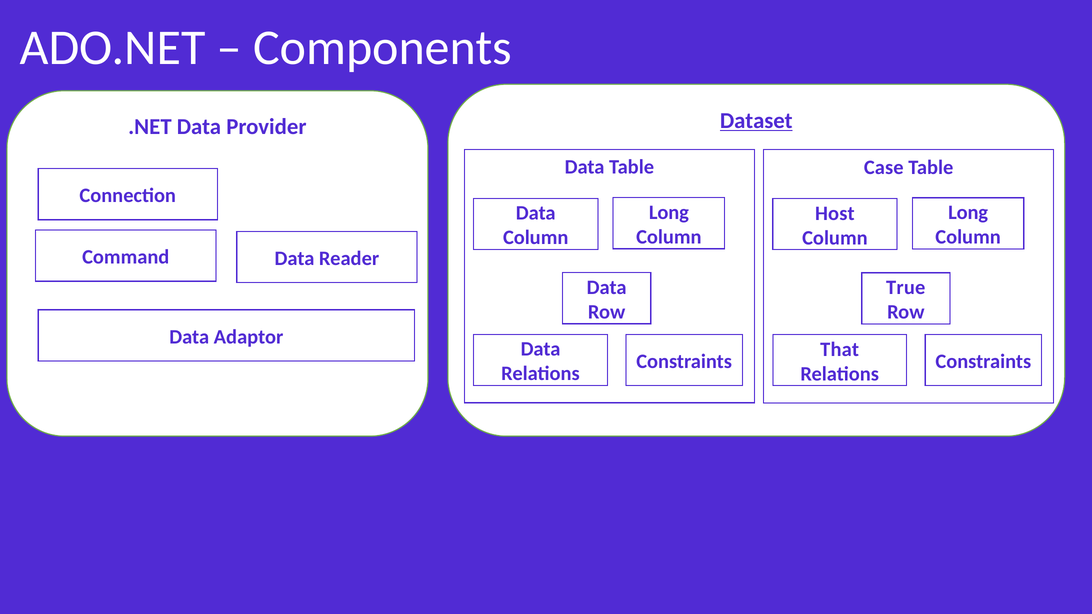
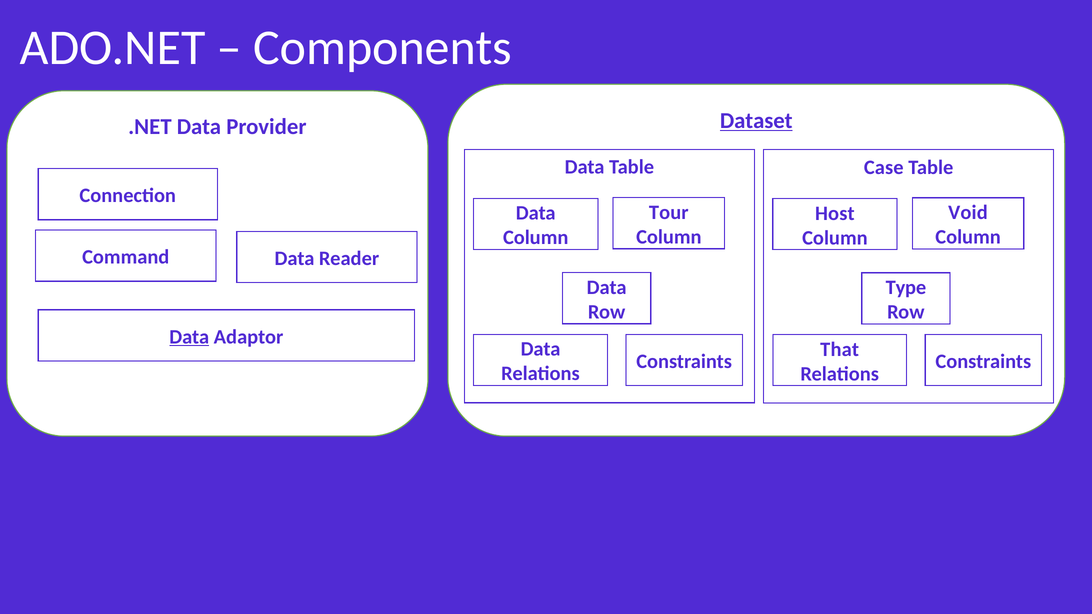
Long at (669, 212): Long -> Tour
Long at (968, 213): Long -> Void
True: True -> Type
Data at (189, 337) underline: none -> present
